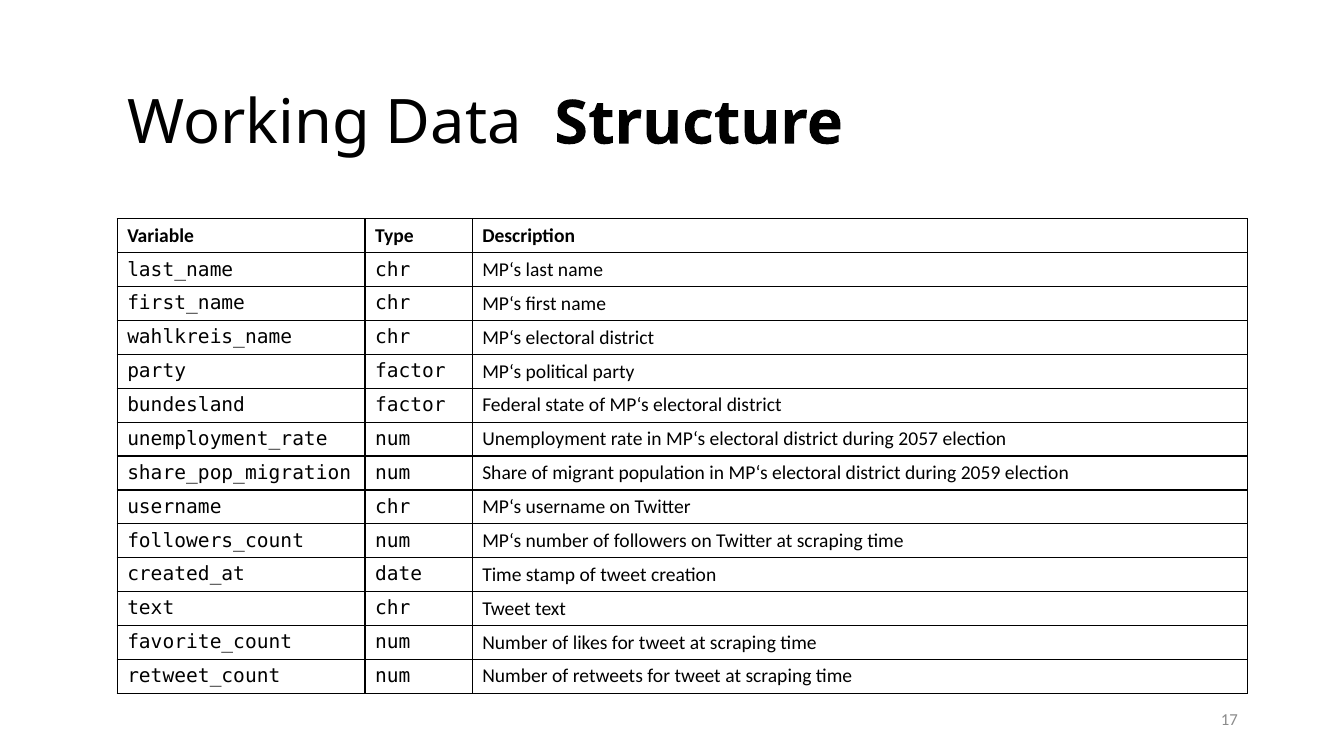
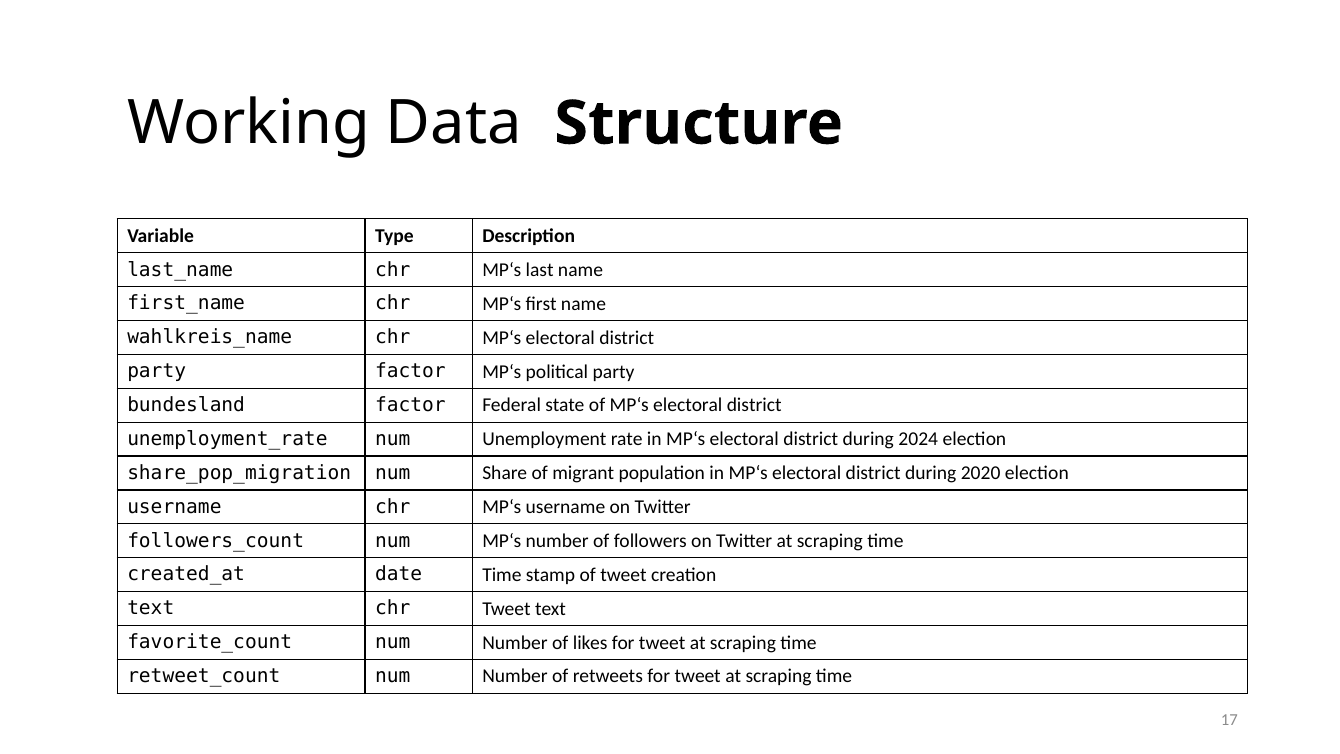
2057: 2057 -> 2024
2059: 2059 -> 2020
